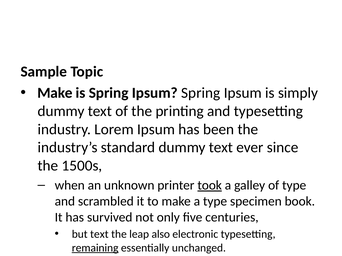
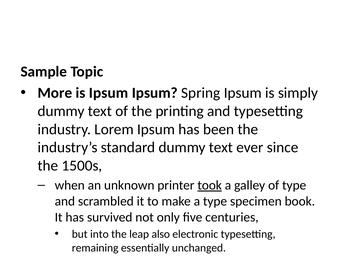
Make at (55, 93): Make -> More
is Spring: Spring -> Ipsum
but text: text -> into
remaining underline: present -> none
